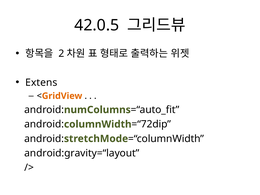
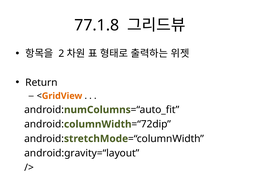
42.0.5: 42.0.5 -> 77.1.8
Extens: Extens -> Return
